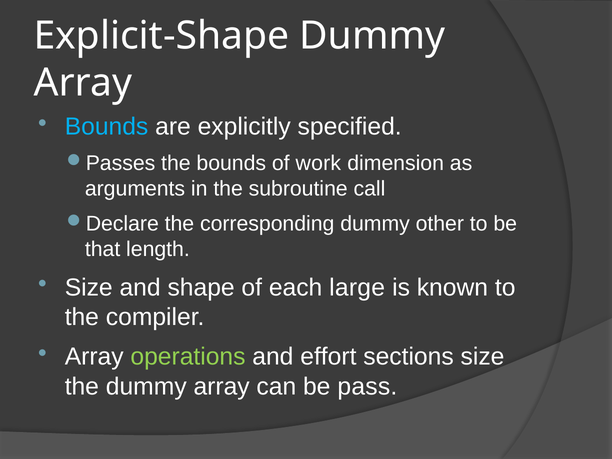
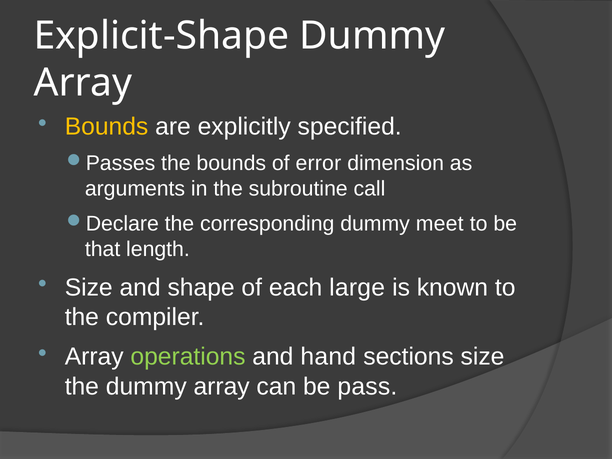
Bounds at (107, 127) colour: light blue -> yellow
work: work -> error
other: other -> meet
effort: effort -> hand
